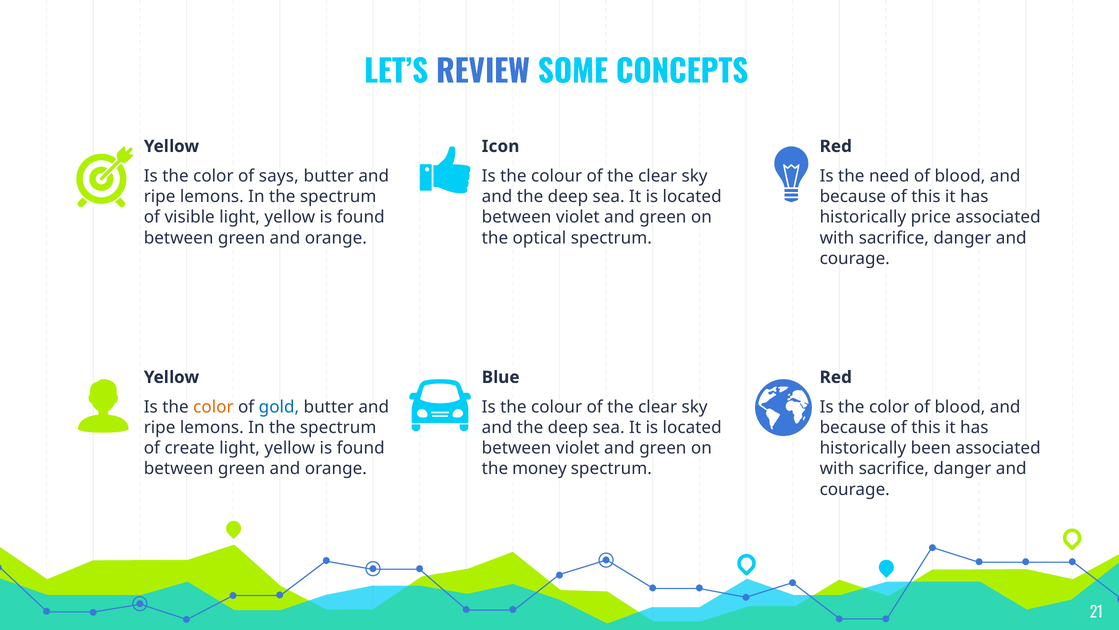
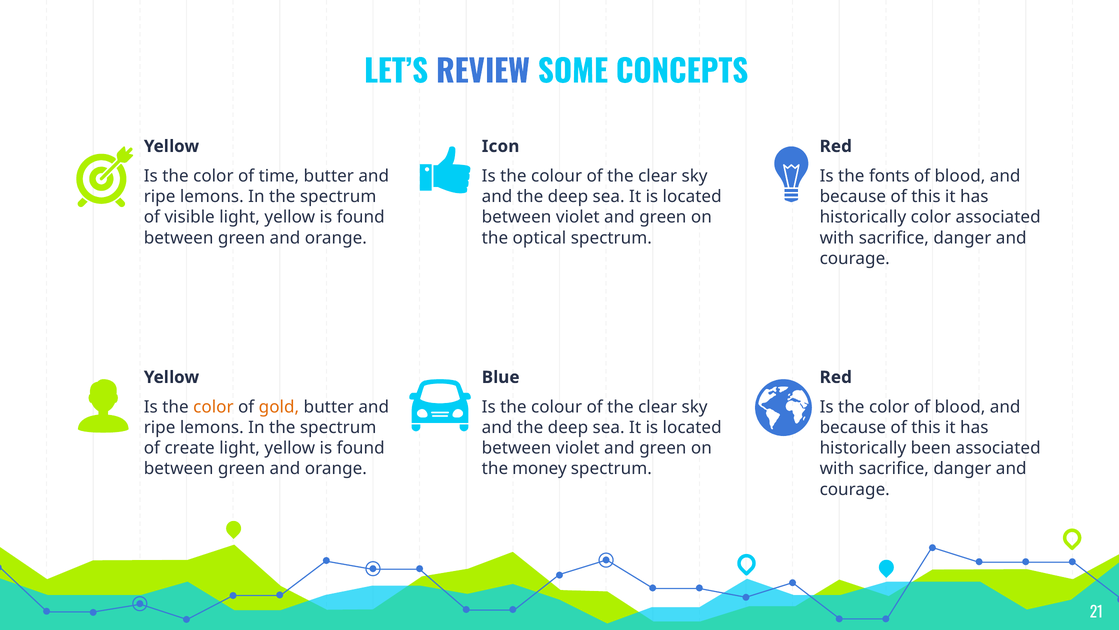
says: says -> time
need: need -> fonts
historically price: price -> color
gold colour: blue -> orange
